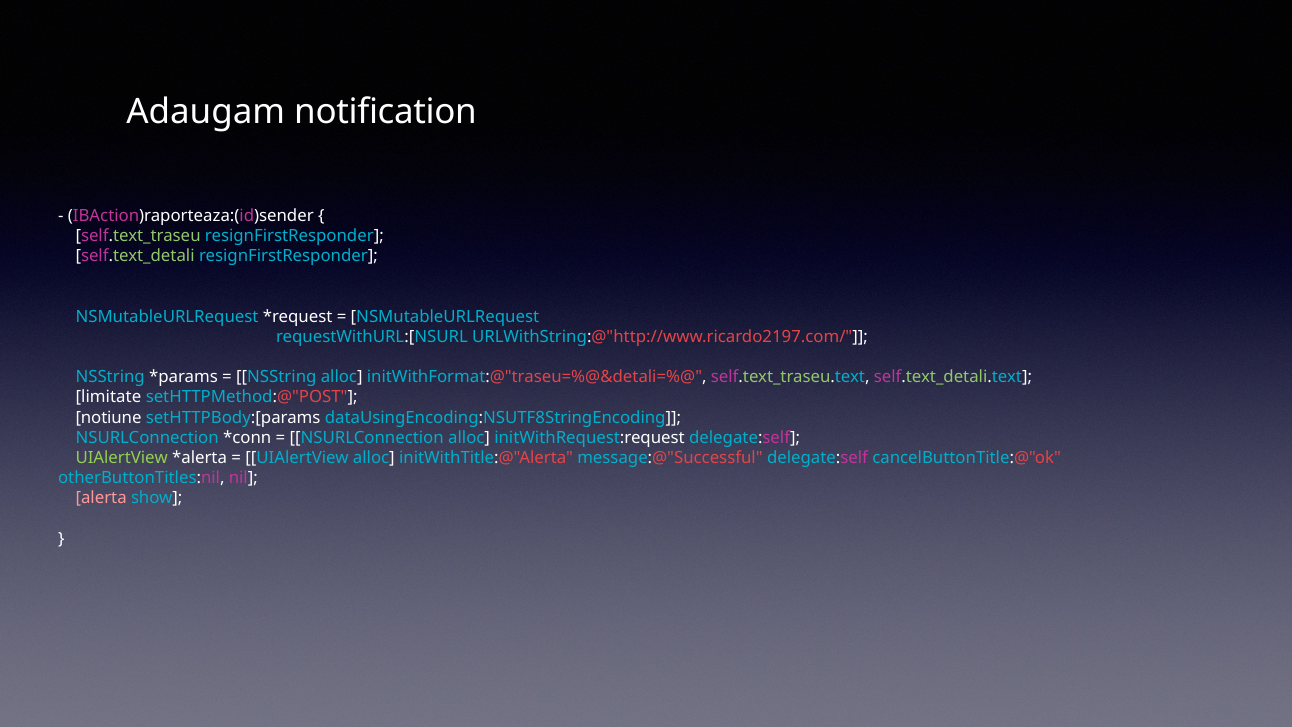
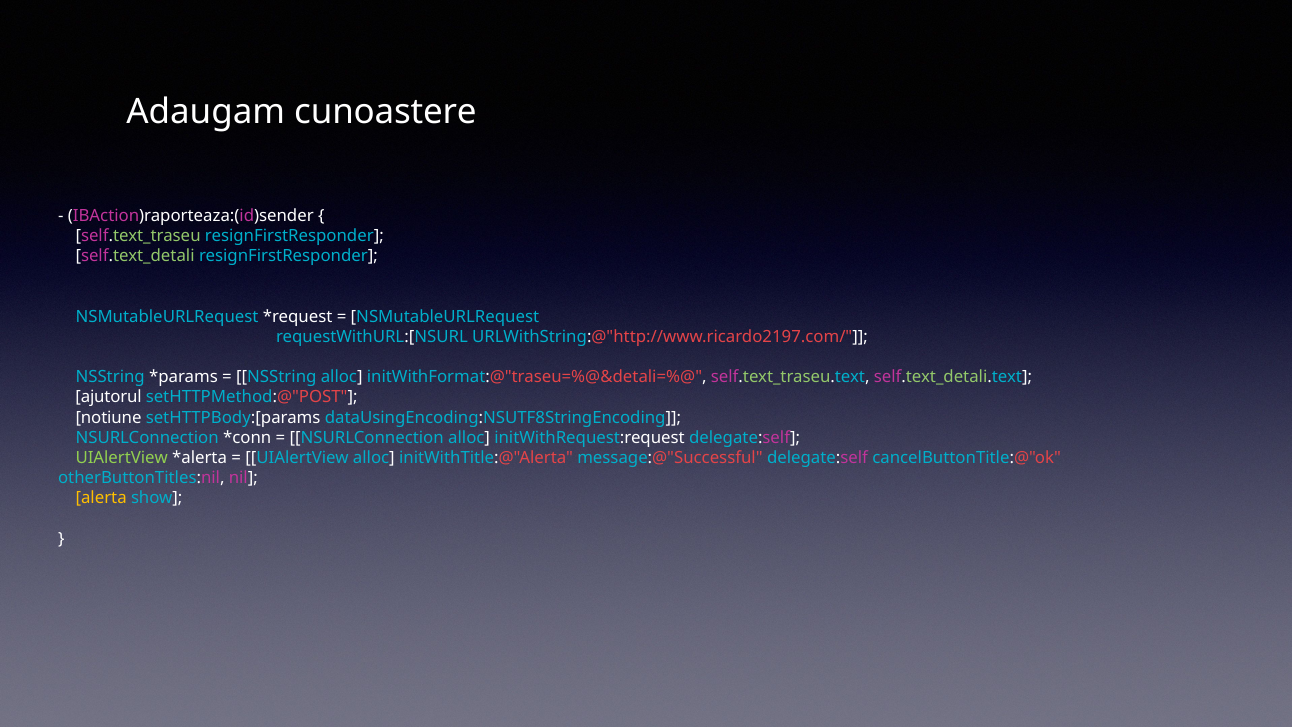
notification: notification -> cunoastere
limitate: limitate -> ajutorul
alerta colour: pink -> yellow
